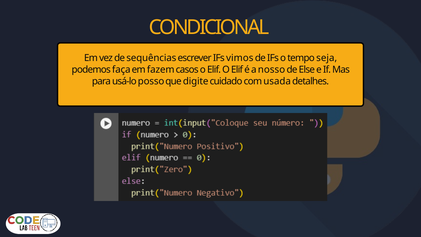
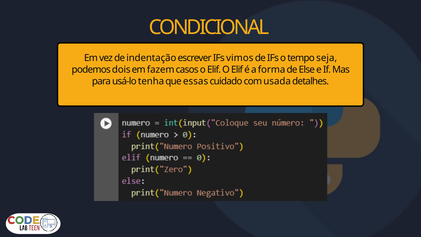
sequências: sequências -> indentação
faça: faça -> dois
nosso: nosso -> forma
posso: posso -> tenha
digite: digite -> essas
